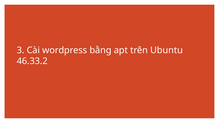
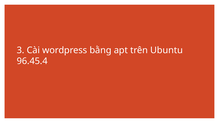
46.33.2: 46.33.2 -> 96.45.4
